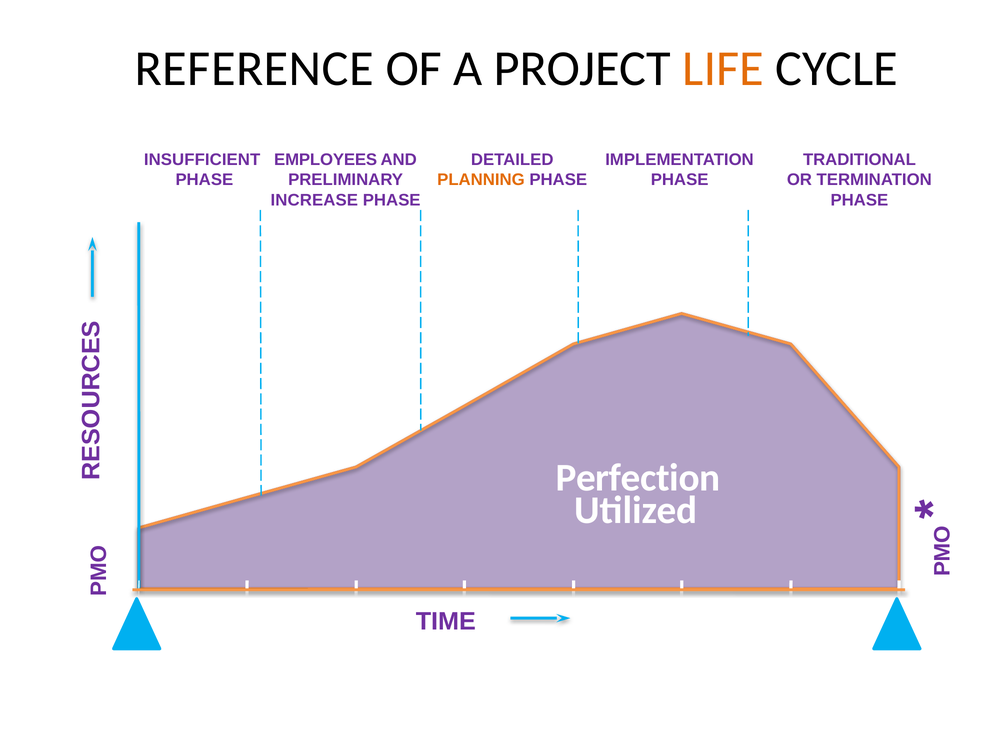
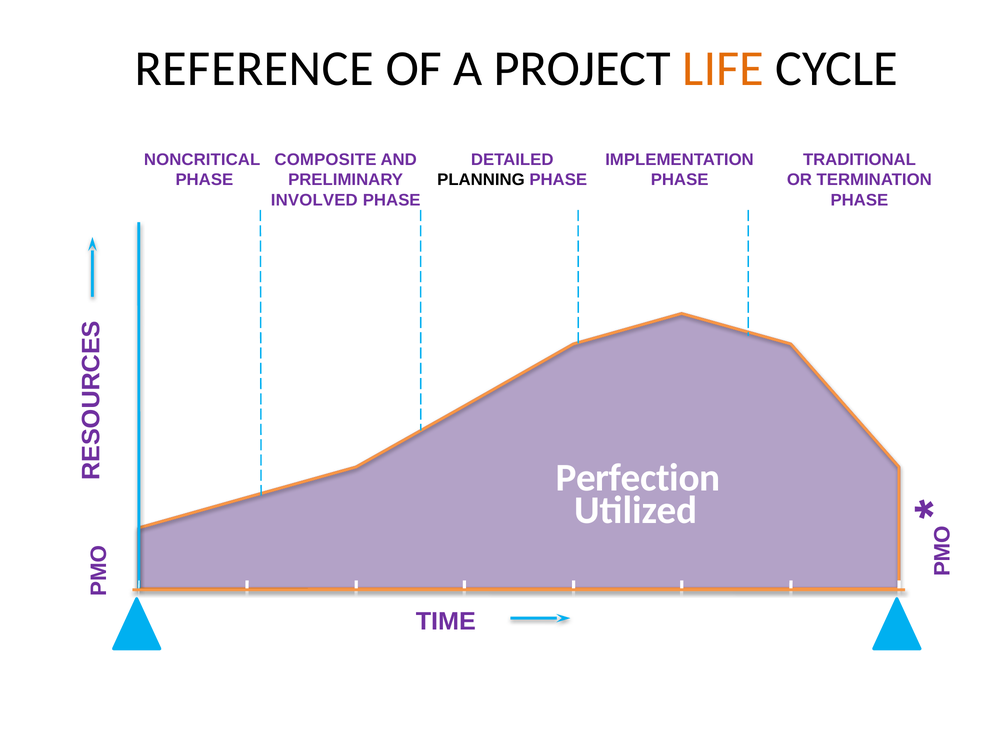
INSUFFICIENT: INSUFFICIENT -> NONCRITICAL
EMPLOYEES: EMPLOYEES -> COMPOSITE
PLANNING colour: orange -> black
INCREASE: INCREASE -> INVOLVED
